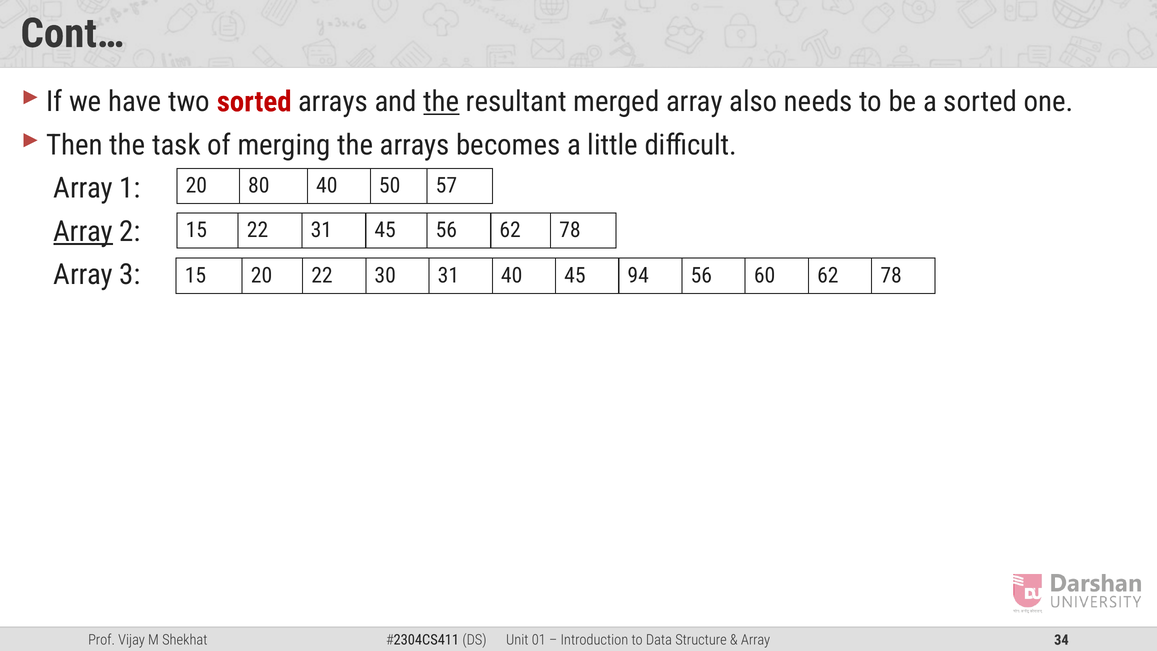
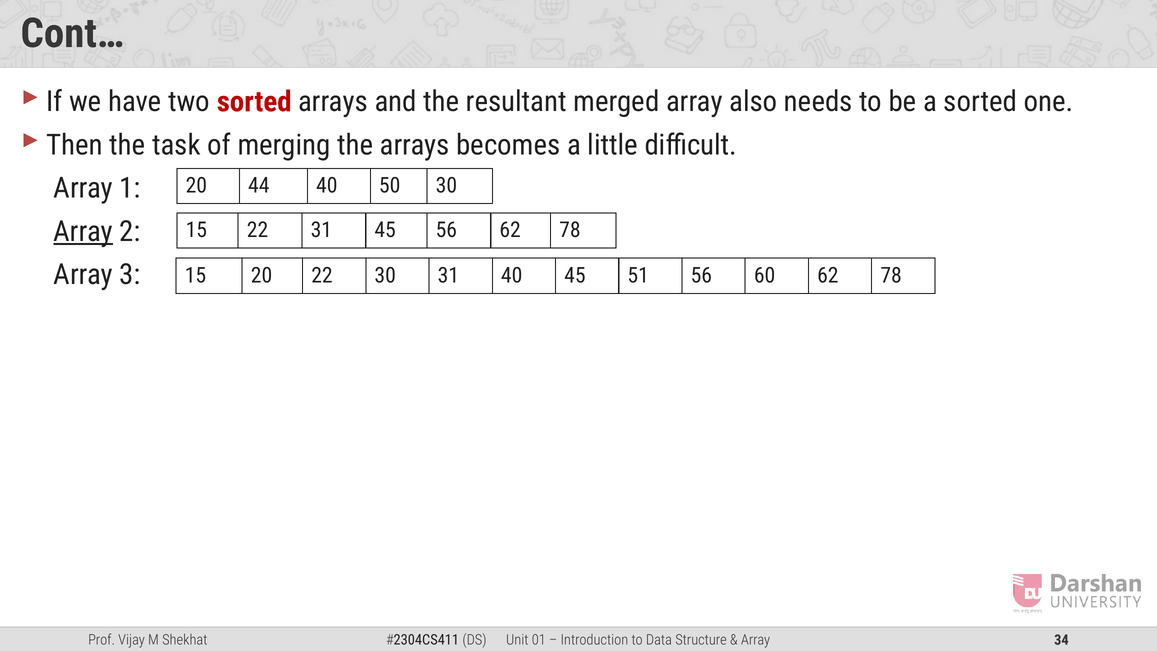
the at (441, 102) underline: present -> none
80: 80 -> 44
50 57: 57 -> 30
94: 94 -> 51
